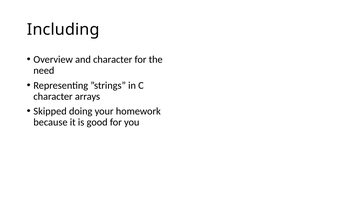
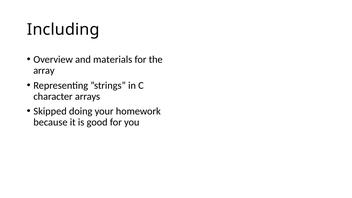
and character: character -> materials
need: need -> array
